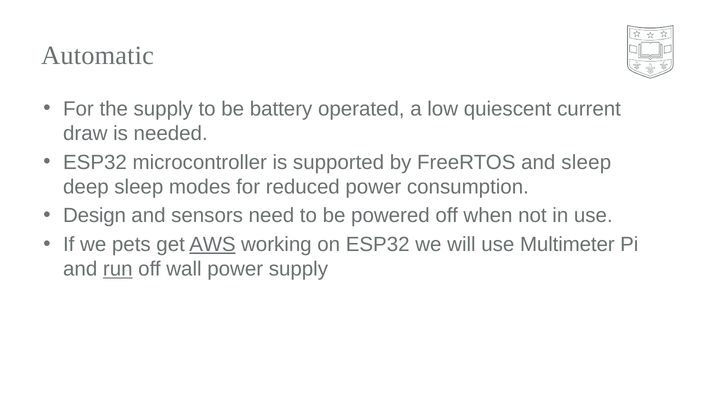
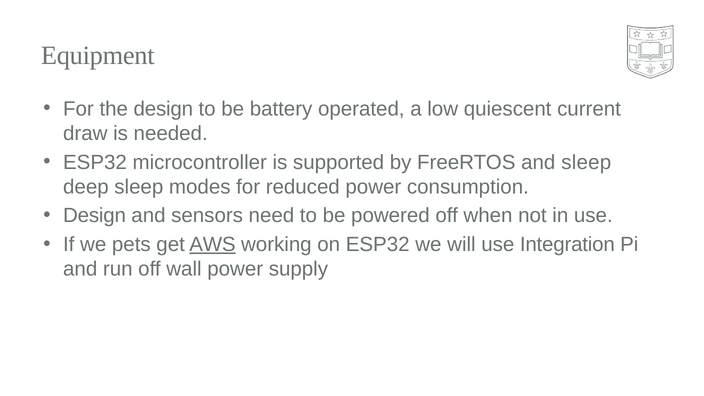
Automatic: Automatic -> Equipment
the supply: supply -> design
Multimeter: Multimeter -> Integration
run underline: present -> none
